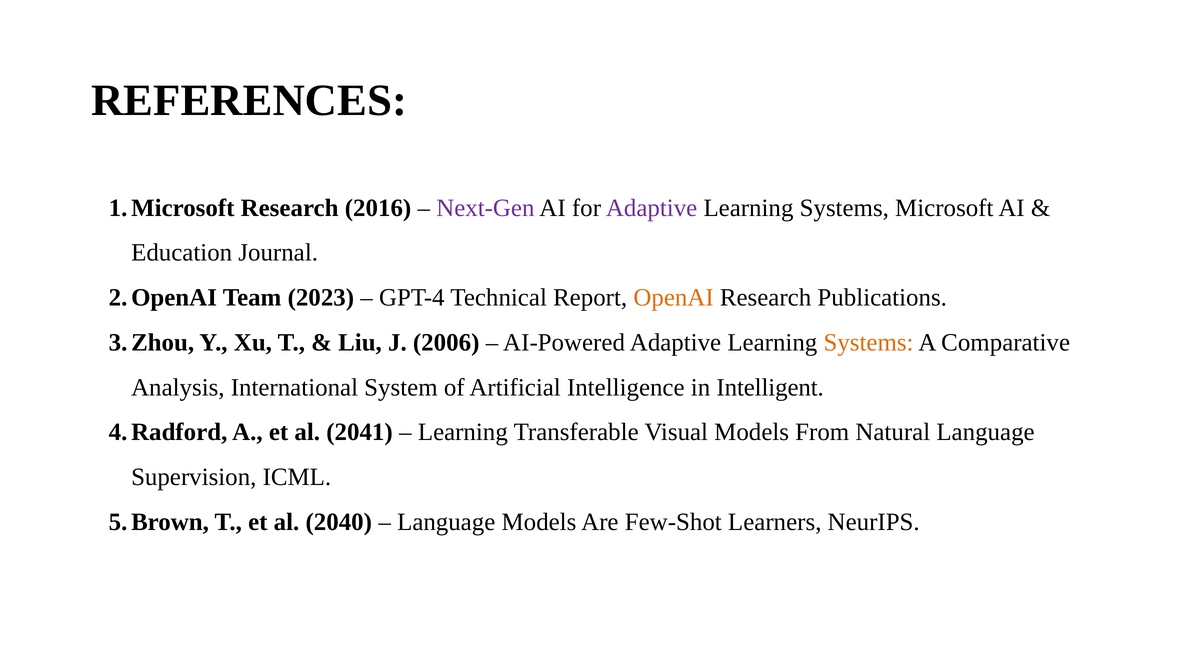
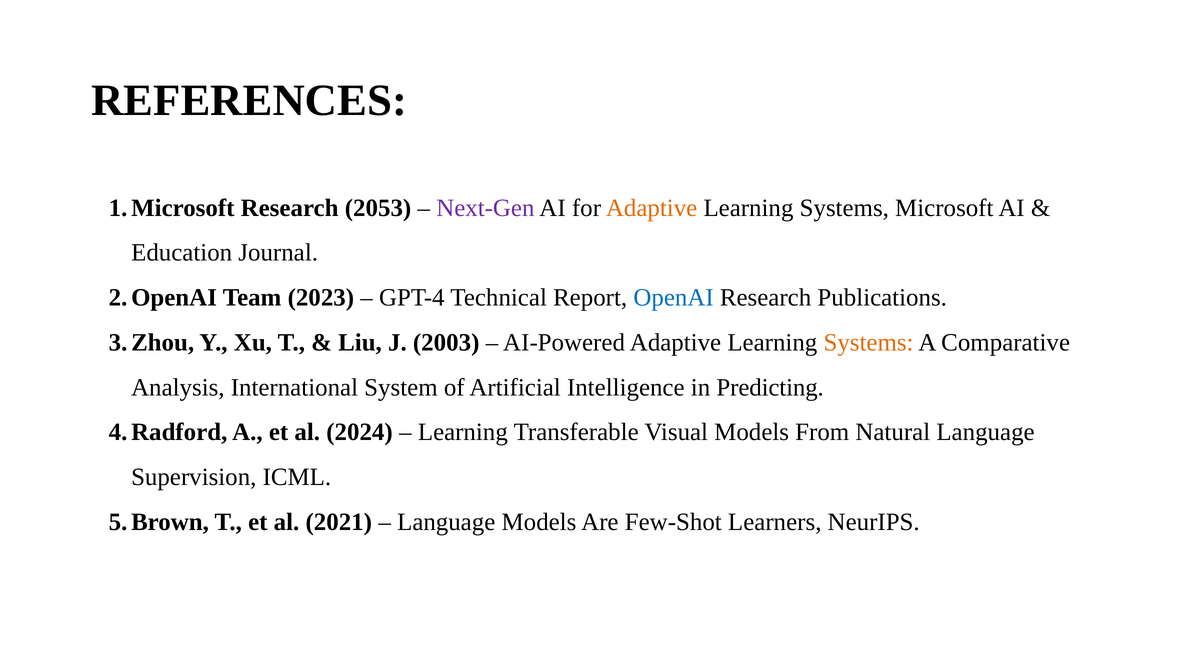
2016: 2016 -> 2053
Adaptive at (652, 208) colour: purple -> orange
OpenAI colour: orange -> blue
2006: 2006 -> 2003
Intelligent: Intelligent -> Predicting
2041: 2041 -> 2024
2040: 2040 -> 2021
